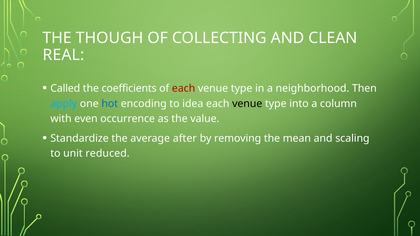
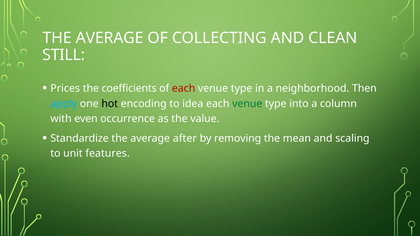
THOUGH at (109, 38): THOUGH -> AVERAGE
REAL: REAL -> STILL
Called: Called -> Prices
hot colour: blue -> black
venue at (247, 104) colour: black -> green
reduced: reduced -> features
